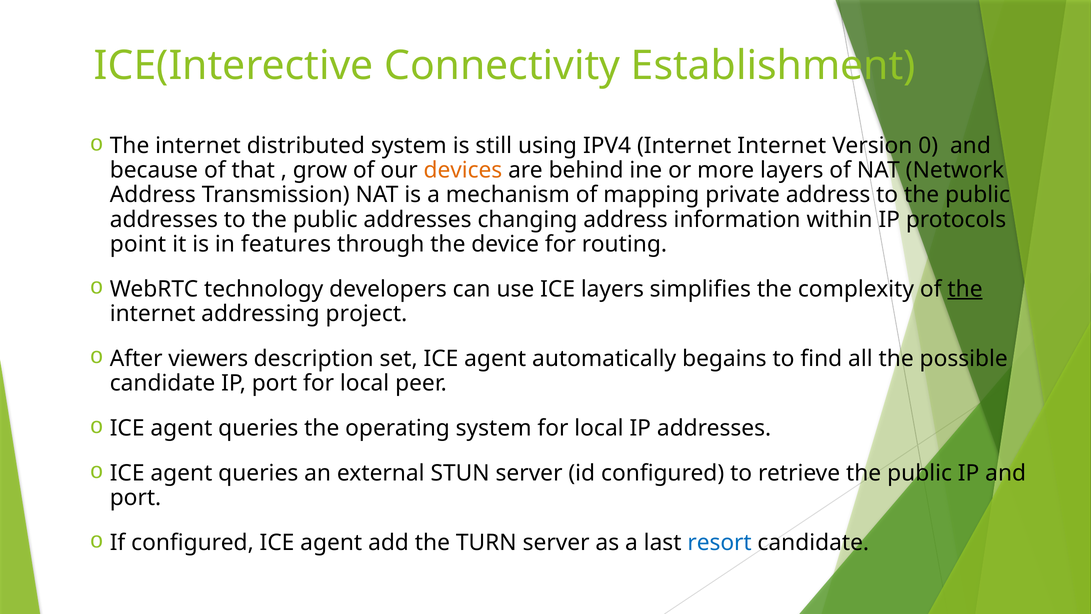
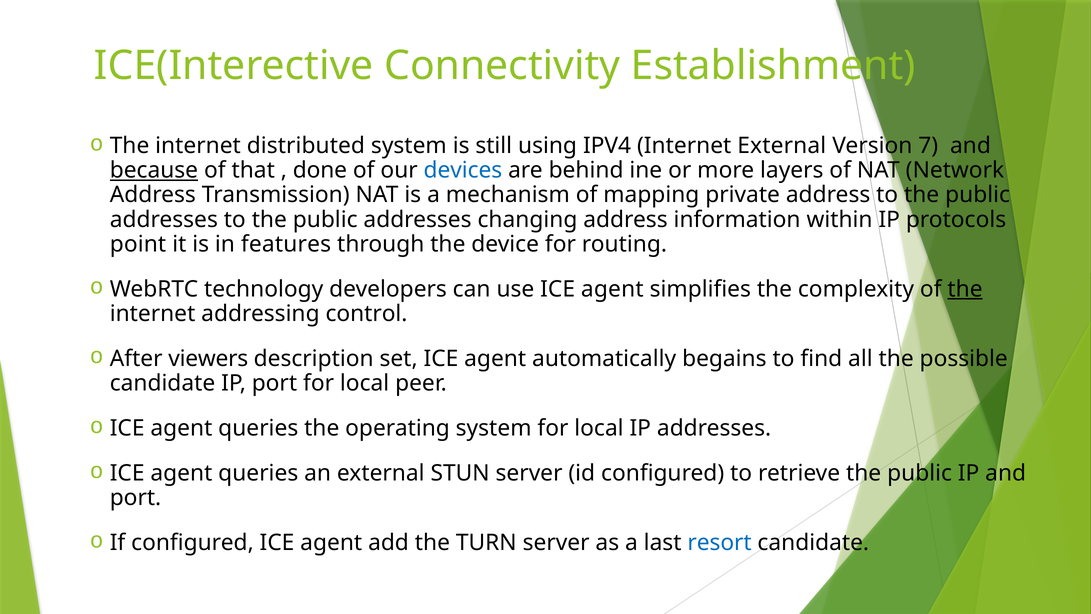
Internet Internet: Internet -> External
0: 0 -> 7
because underline: none -> present
grow: grow -> done
devices colour: orange -> blue
use ICE layers: layers -> agent
project: project -> control
